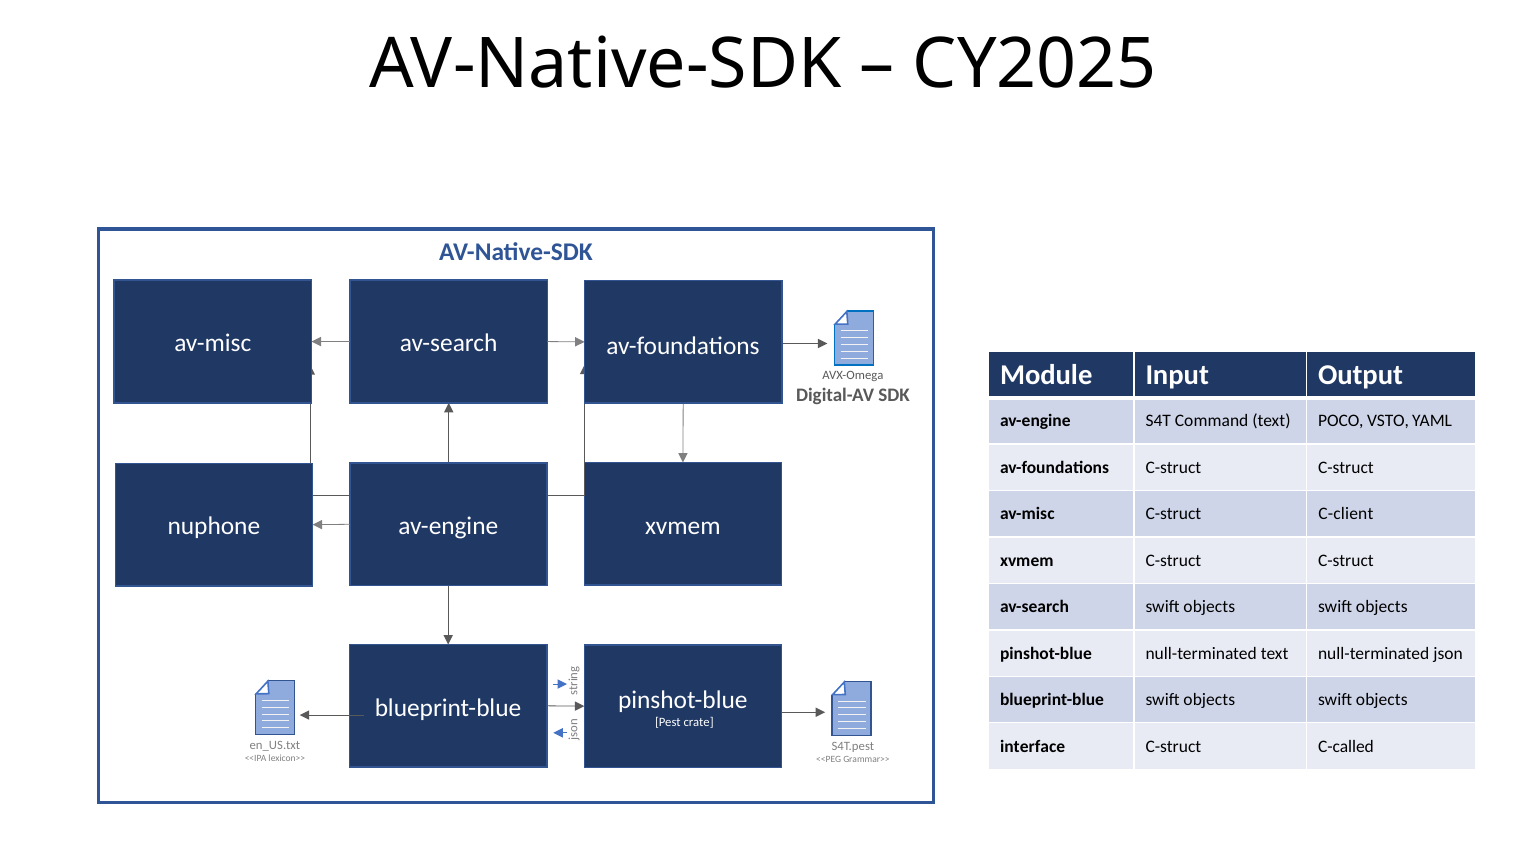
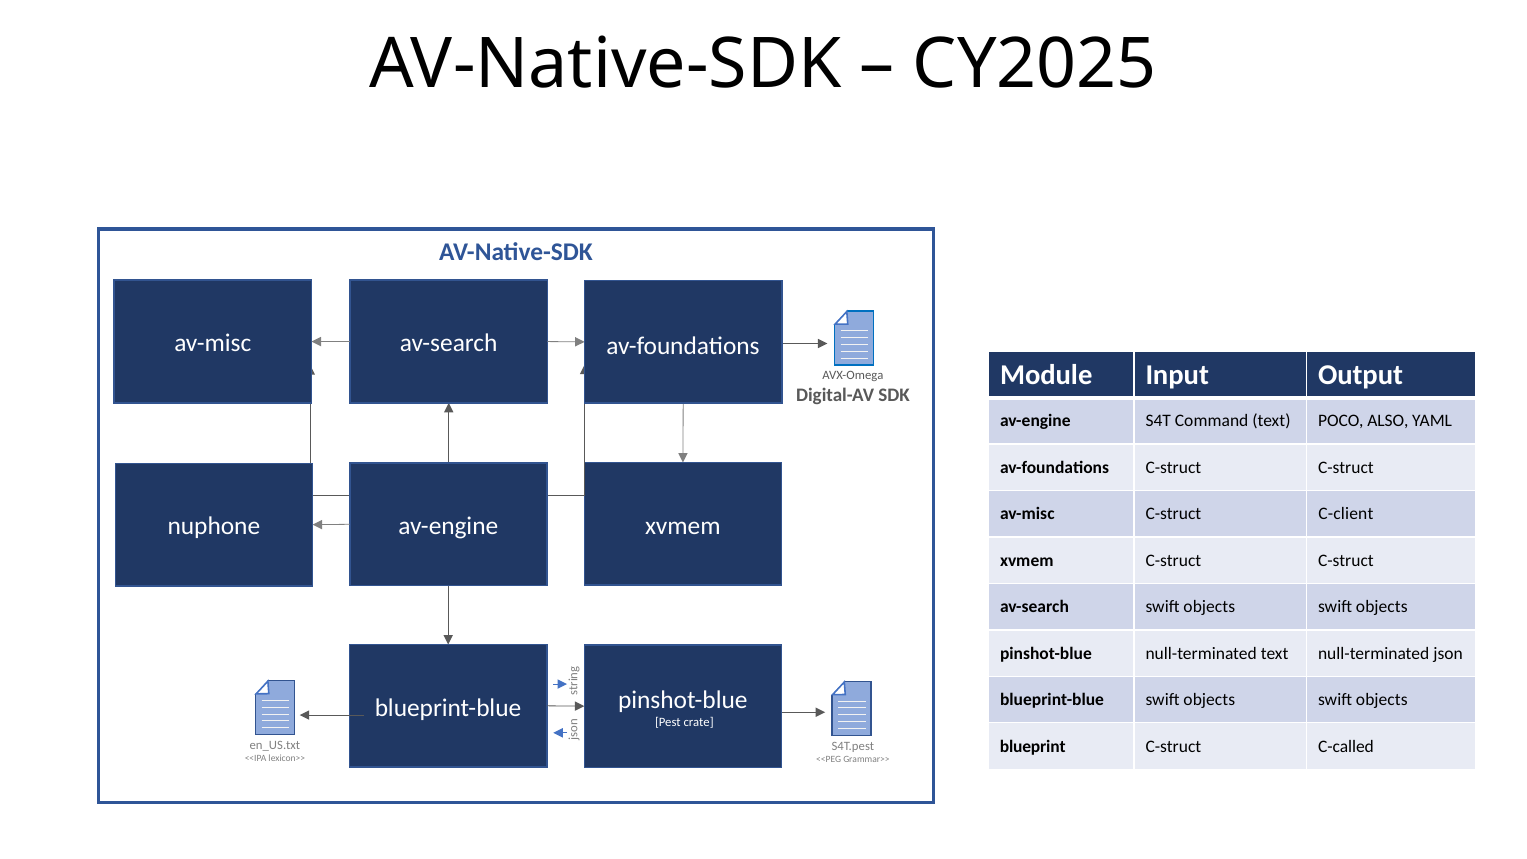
VSTO: VSTO -> ALSO
interface: interface -> blueprint
